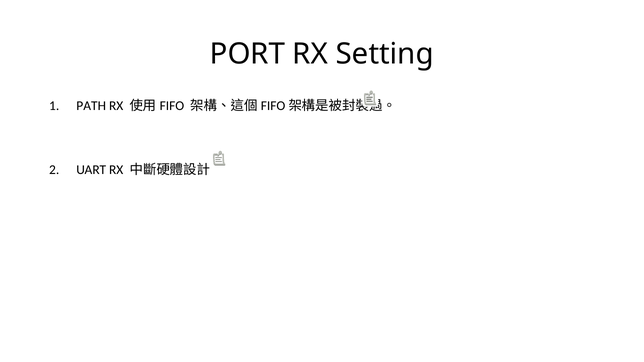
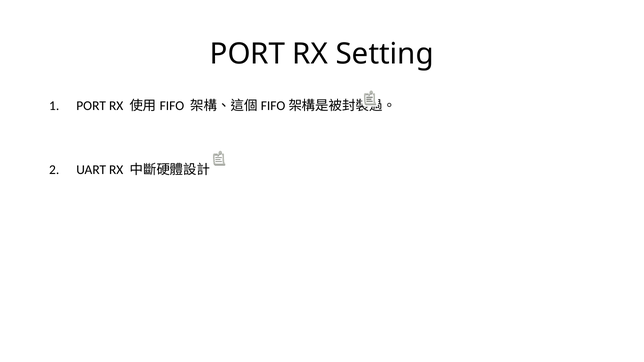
PATH at (91, 106): PATH -> PORT
